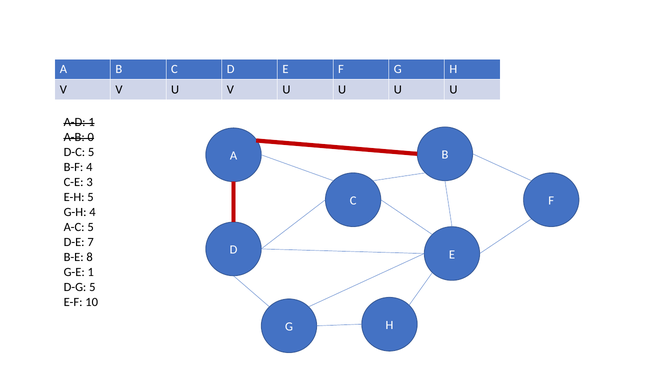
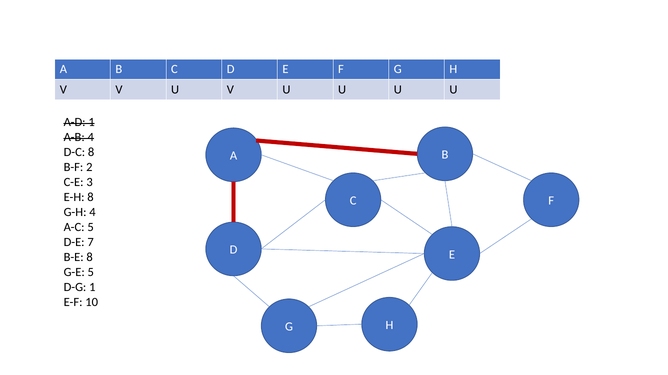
A-B 0: 0 -> 4
D-C 5: 5 -> 8
B-F 4: 4 -> 2
E-H 5: 5 -> 8
G-E 1: 1 -> 5
D-G 5: 5 -> 1
